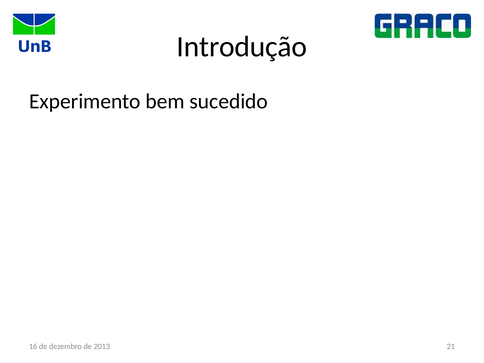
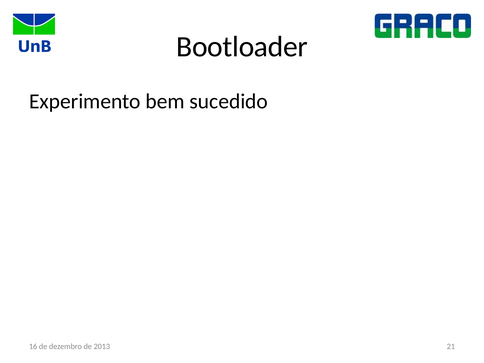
Introdução: Introdução -> Bootloader
